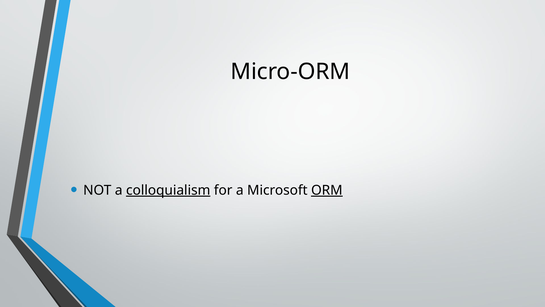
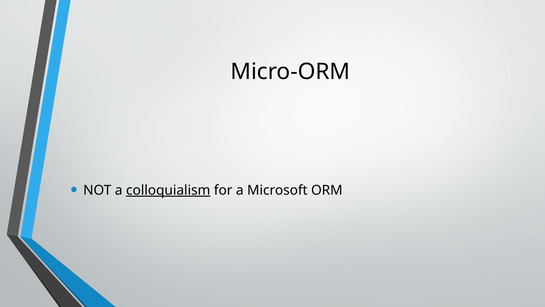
ORM underline: present -> none
